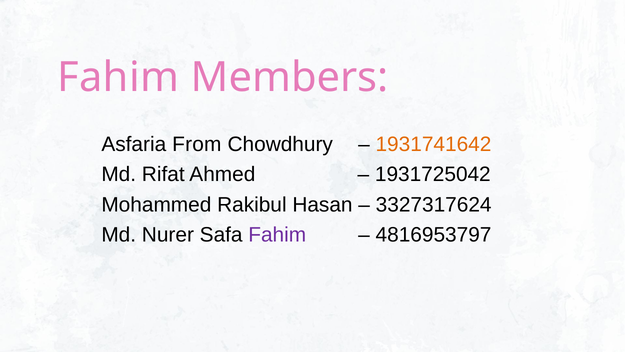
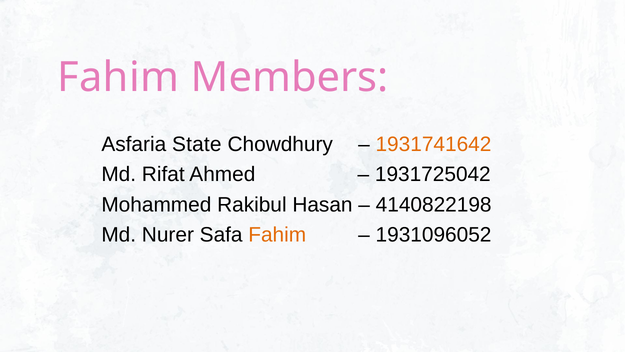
From: From -> State
3327317624: 3327317624 -> 4140822198
Fahim at (277, 235) colour: purple -> orange
4816953797: 4816953797 -> 1931096052
